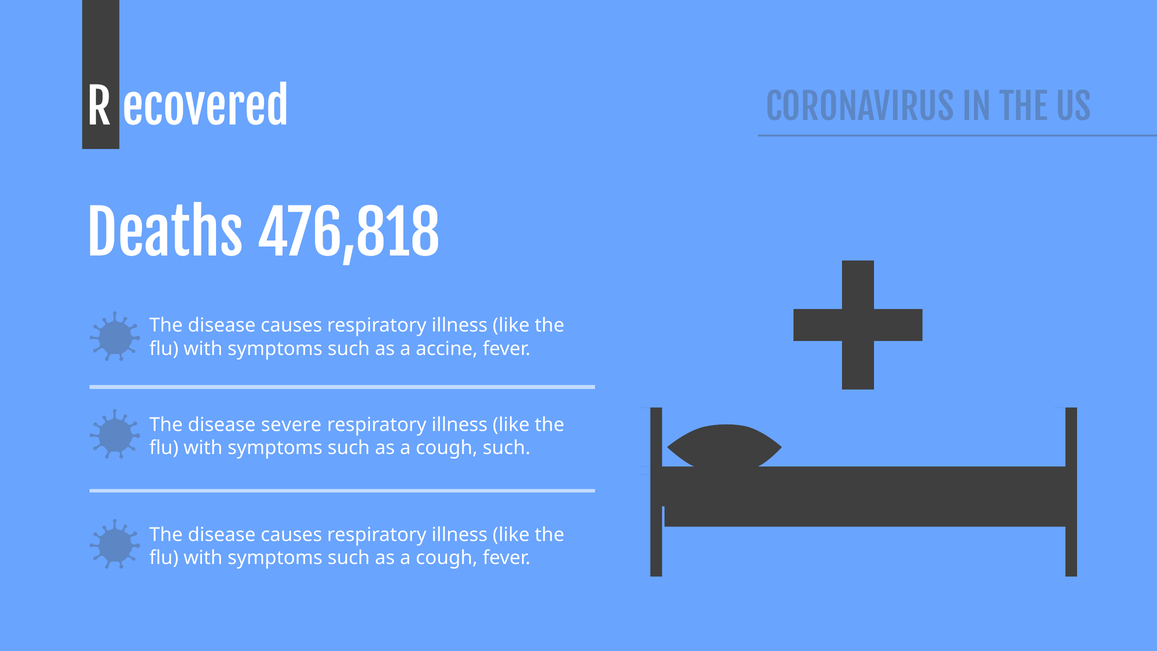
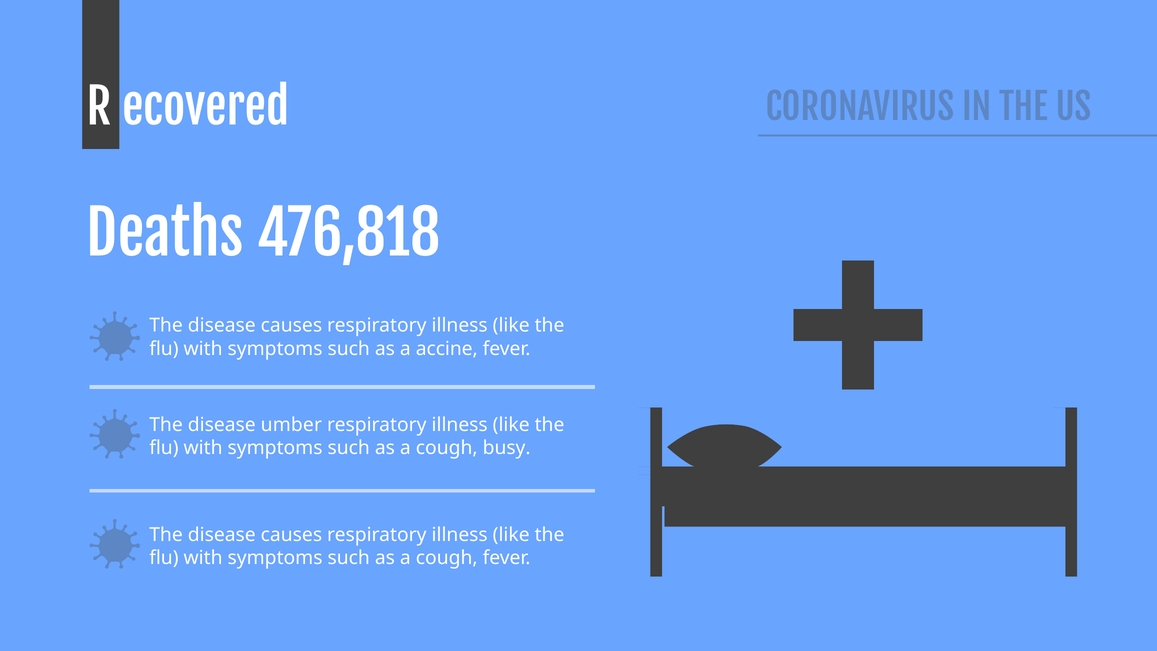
severe: severe -> umber
cough such: such -> busy
